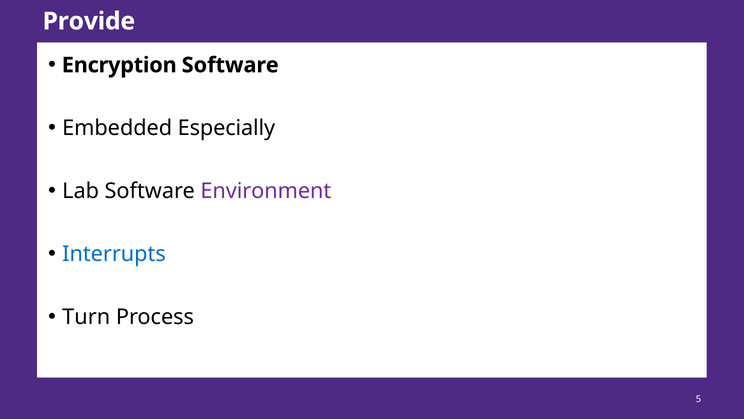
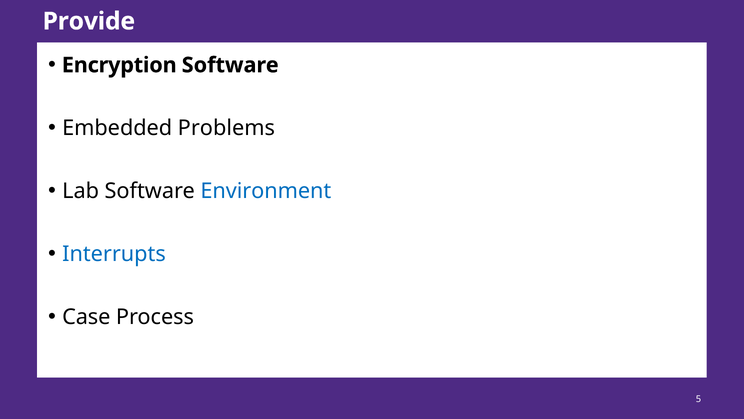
Especially: Especially -> Problems
Environment colour: purple -> blue
Turn: Turn -> Case
